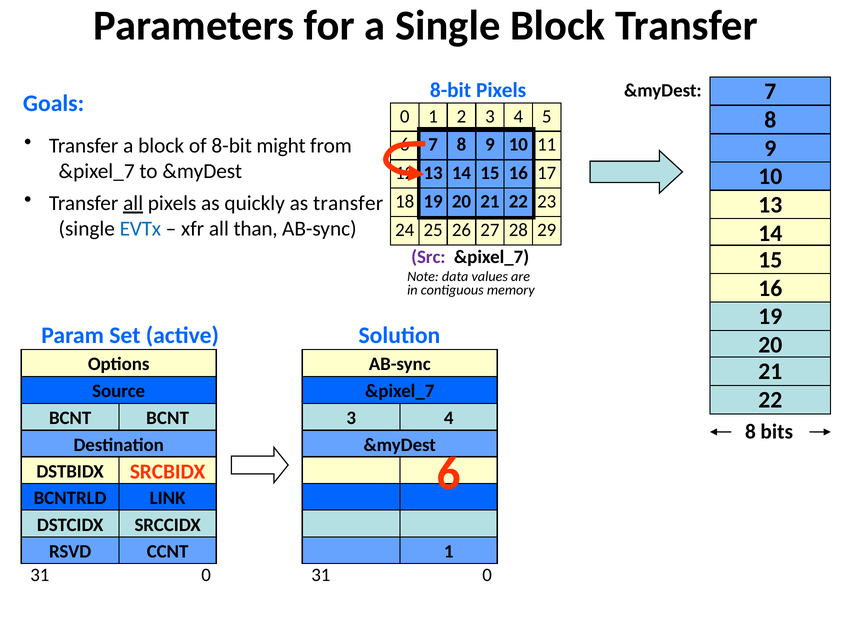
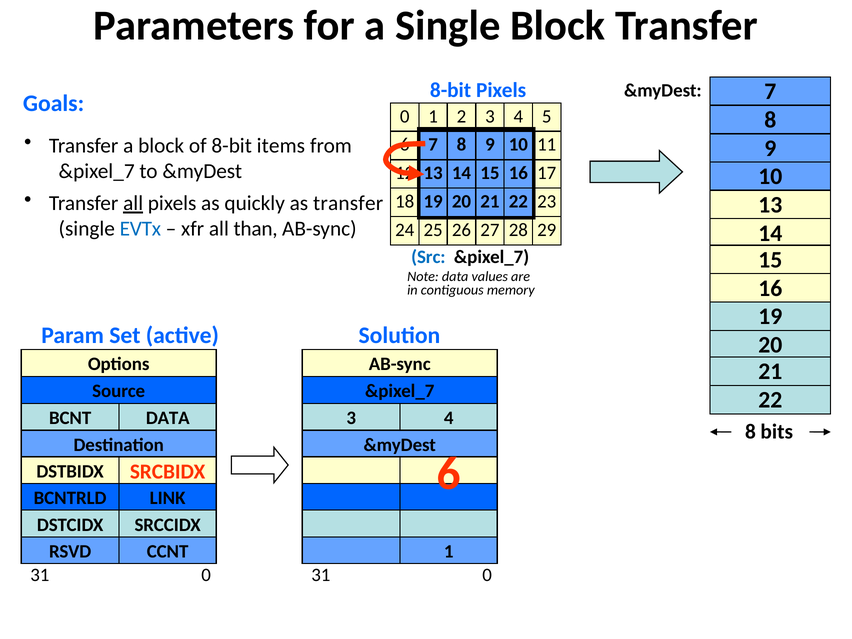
might: might -> items
Src colour: purple -> blue
BCNT at (168, 418): BCNT -> DATA
